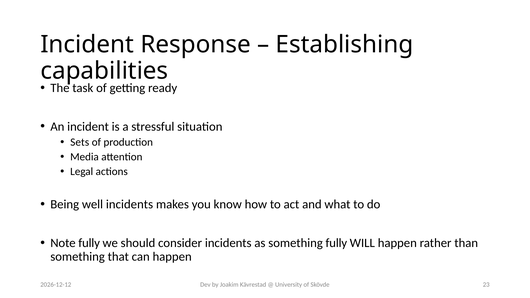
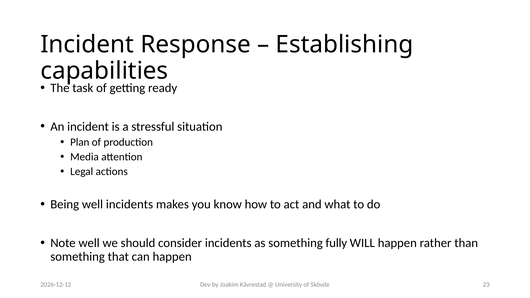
Sets: Sets -> Plan
Note fully: fully -> well
